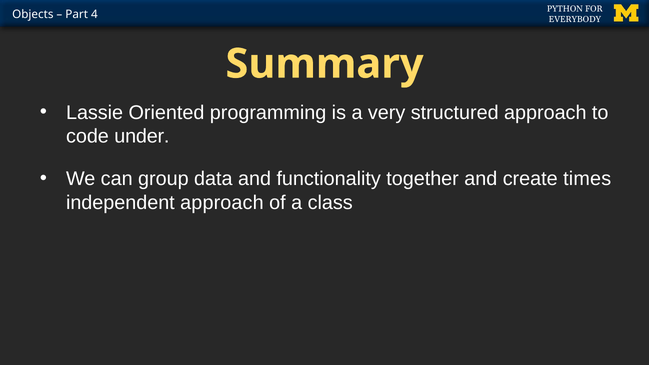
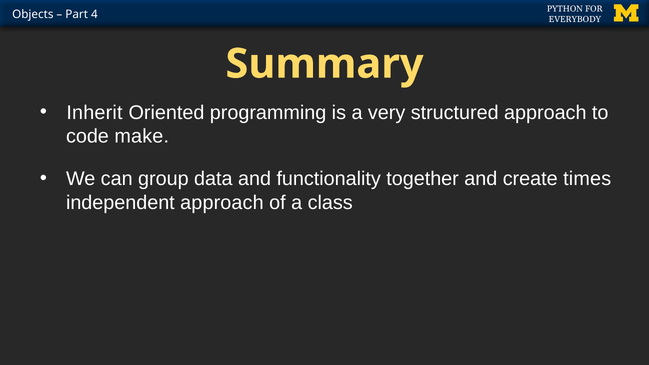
Lassie: Lassie -> Inherit
under: under -> make
